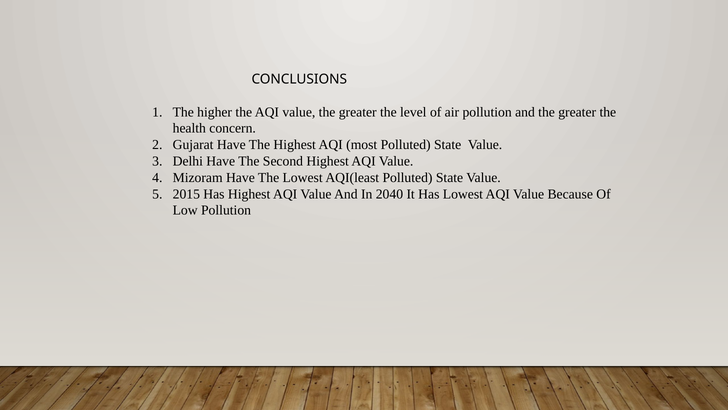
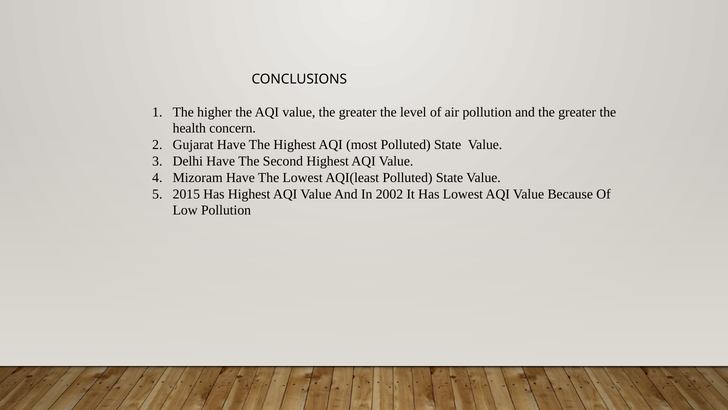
2040: 2040 -> 2002
